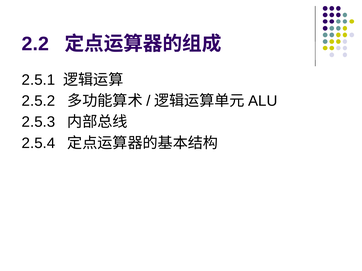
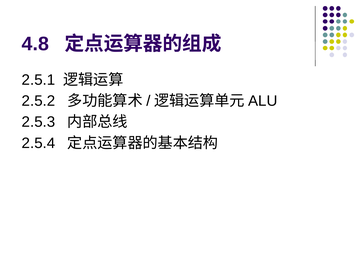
2.2: 2.2 -> 4.8
